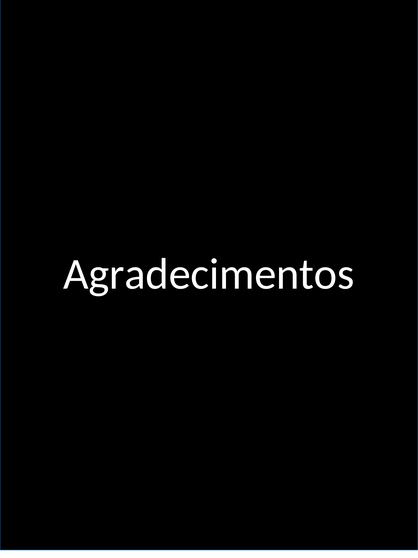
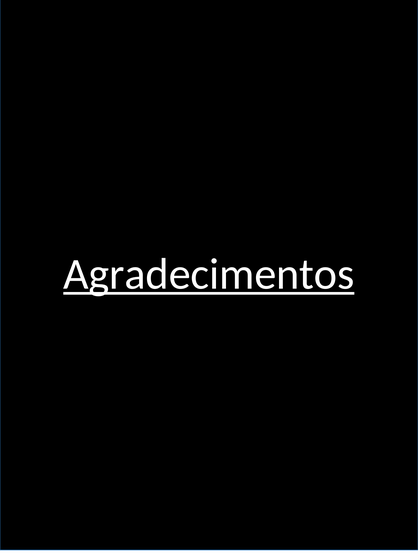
Agradecimentos underline: none -> present
